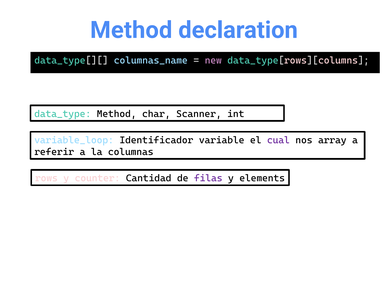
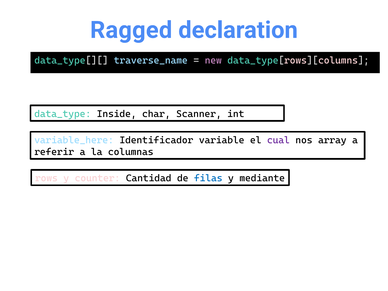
Method at (131, 30): Method -> Ragged
columnas_name: columnas_name -> traverse_name
data_type Method: Method -> Inside
variable_loop: variable_loop -> variable_here
filas colour: purple -> blue
elements: elements -> mediante
